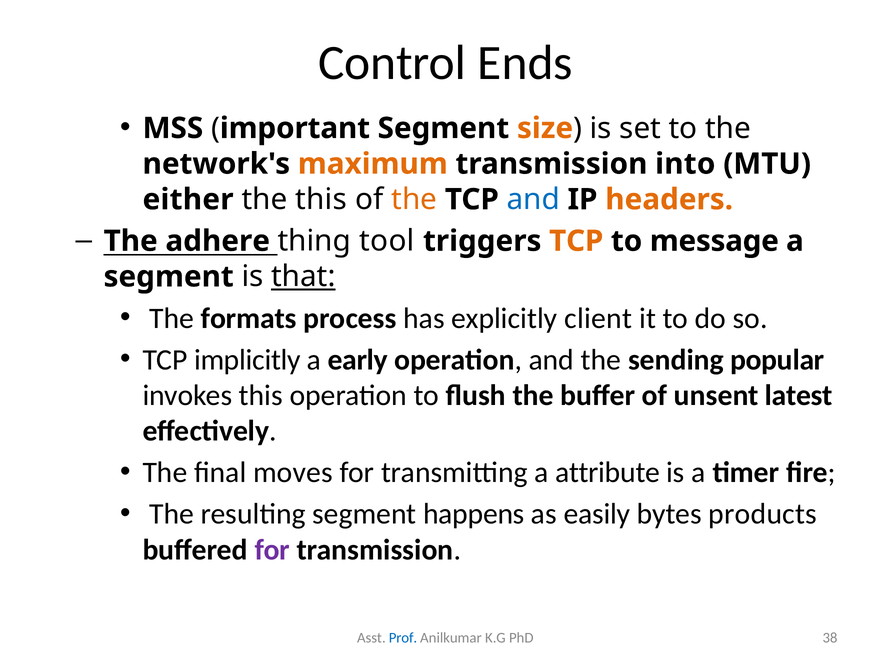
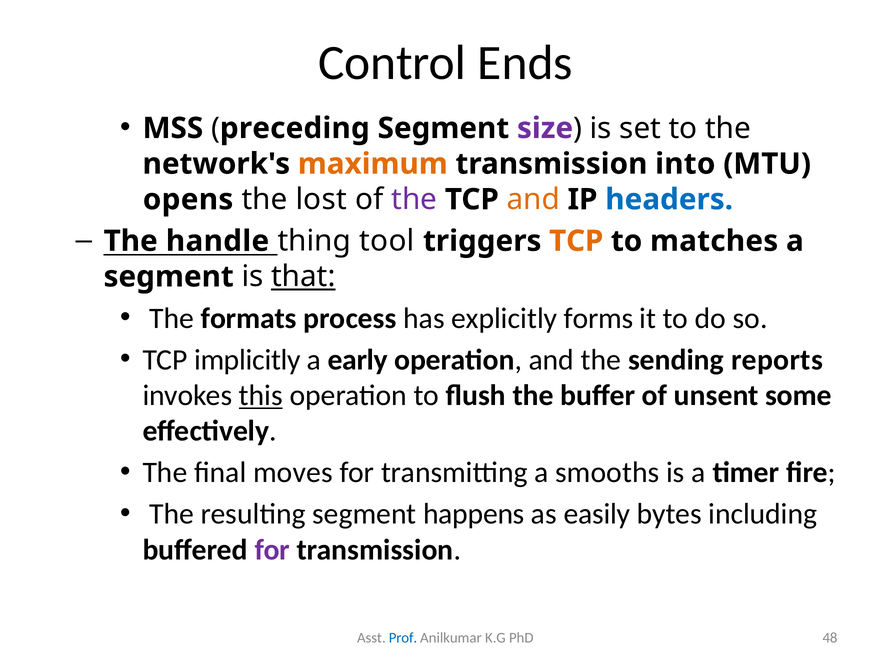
important: important -> preceding
size colour: orange -> purple
either: either -> opens
the this: this -> lost
the at (414, 200) colour: orange -> purple
and at (533, 200) colour: blue -> orange
headers colour: orange -> blue
adhere: adhere -> handle
message: message -> matches
client: client -> forms
popular: popular -> reports
this at (261, 396) underline: none -> present
latest: latest -> some
attribute: attribute -> smooths
products: products -> including
38: 38 -> 48
